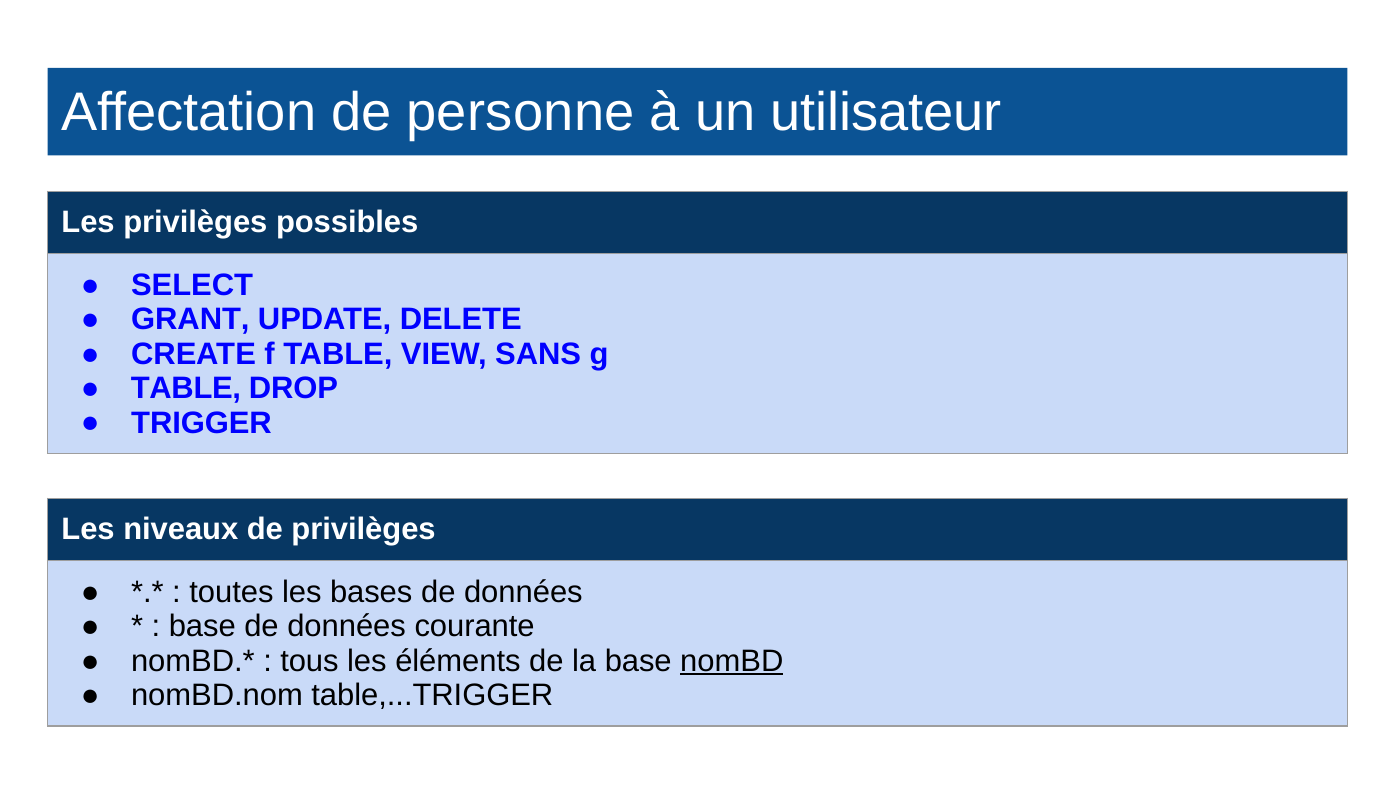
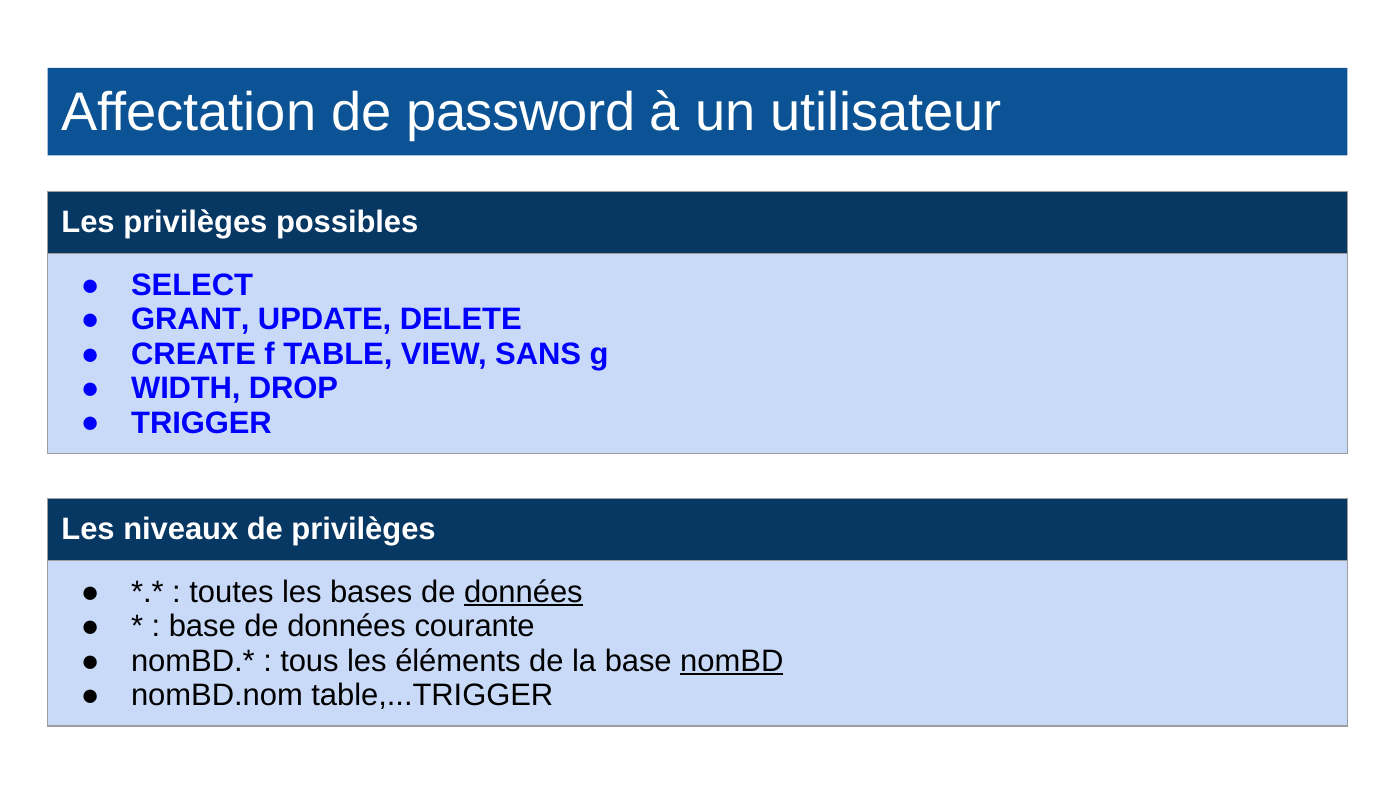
personne: personne -> password
TABLE at (186, 388): TABLE -> WIDTH
données at (523, 592) underline: none -> present
